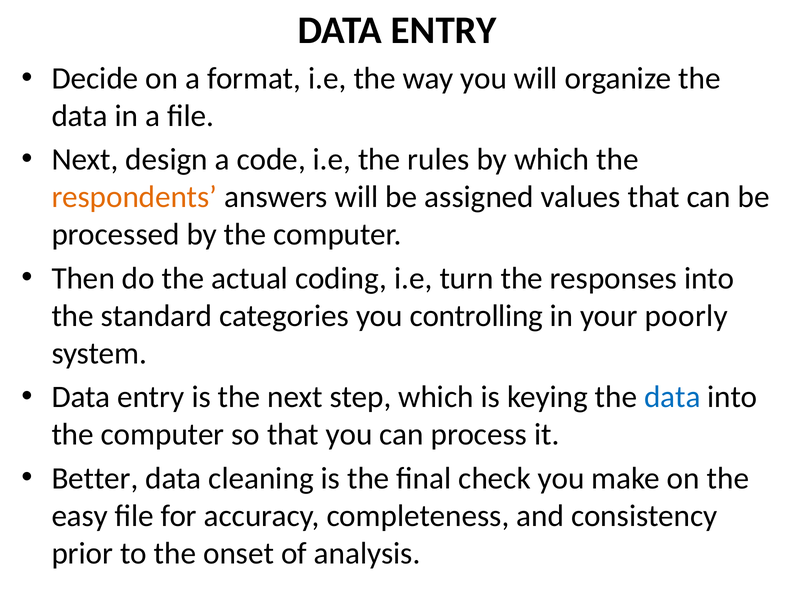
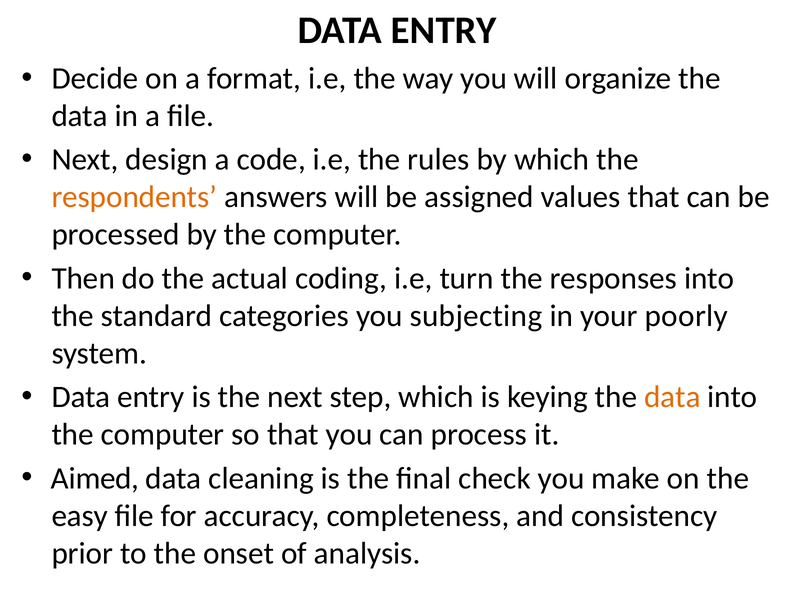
controlling: controlling -> subjecting
data at (672, 397) colour: blue -> orange
Better: Better -> Aimed
